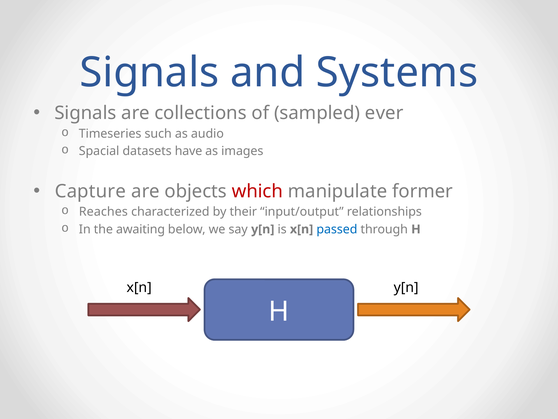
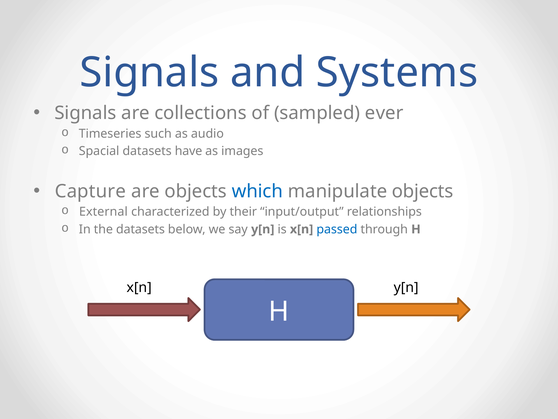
which colour: red -> blue
manipulate former: former -> objects
Reaches: Reaches -> External
the awaiting: awaiting -> datasets
